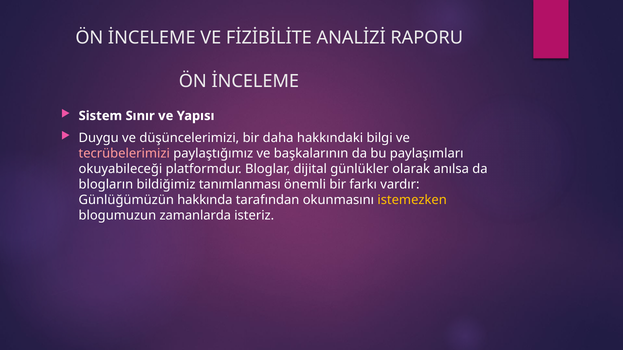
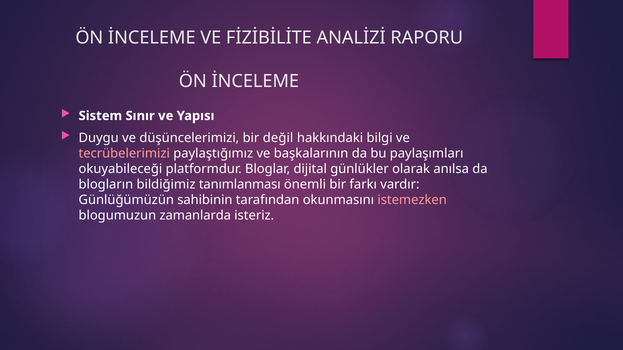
daha: daha -> değil
hakkında: hakkında -> sahibinin
istemezken colour: yellow -> pink
